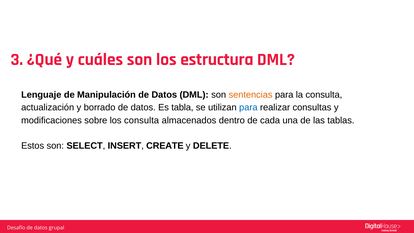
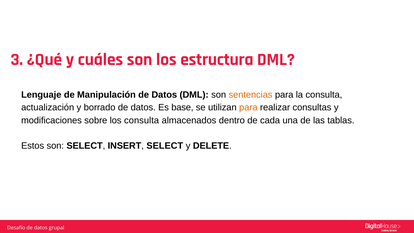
tabla: tabla -> base
para at (248, 108) colour: blue -> orange
INSERT CREATE: CREATE -> SELECT
